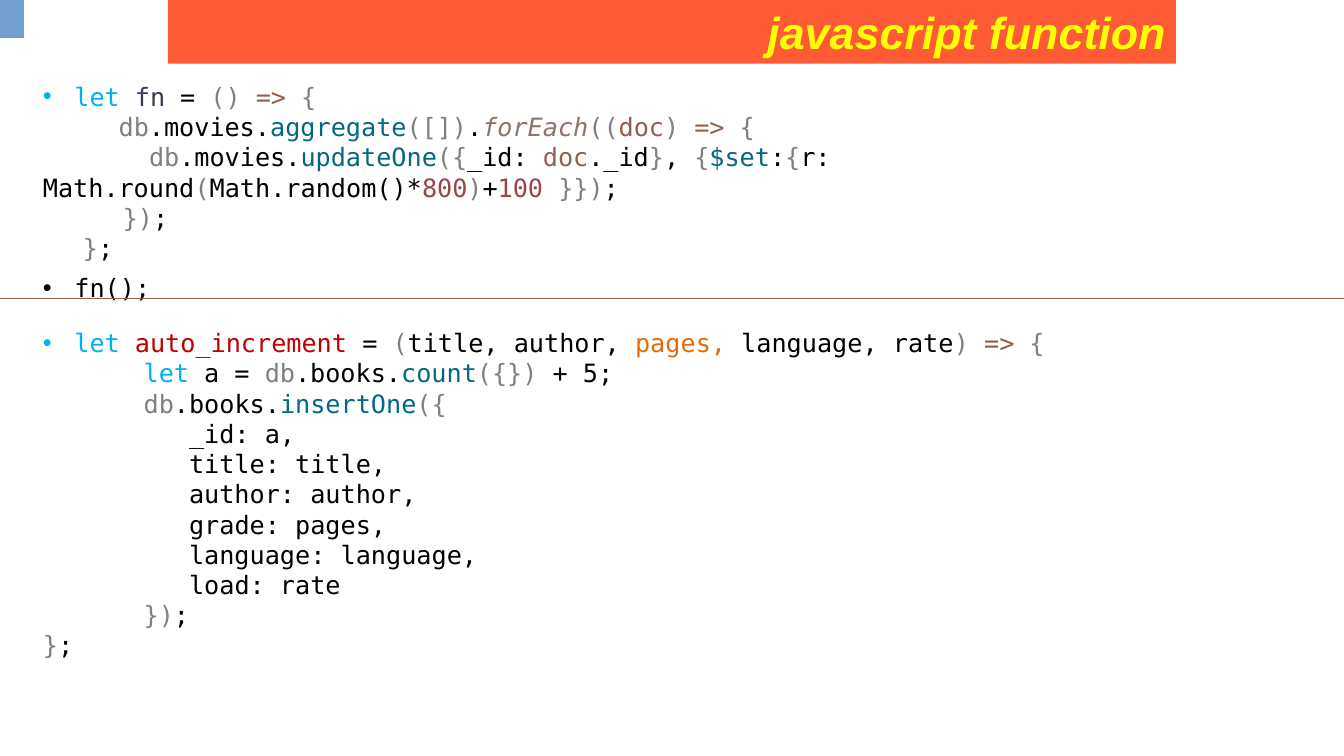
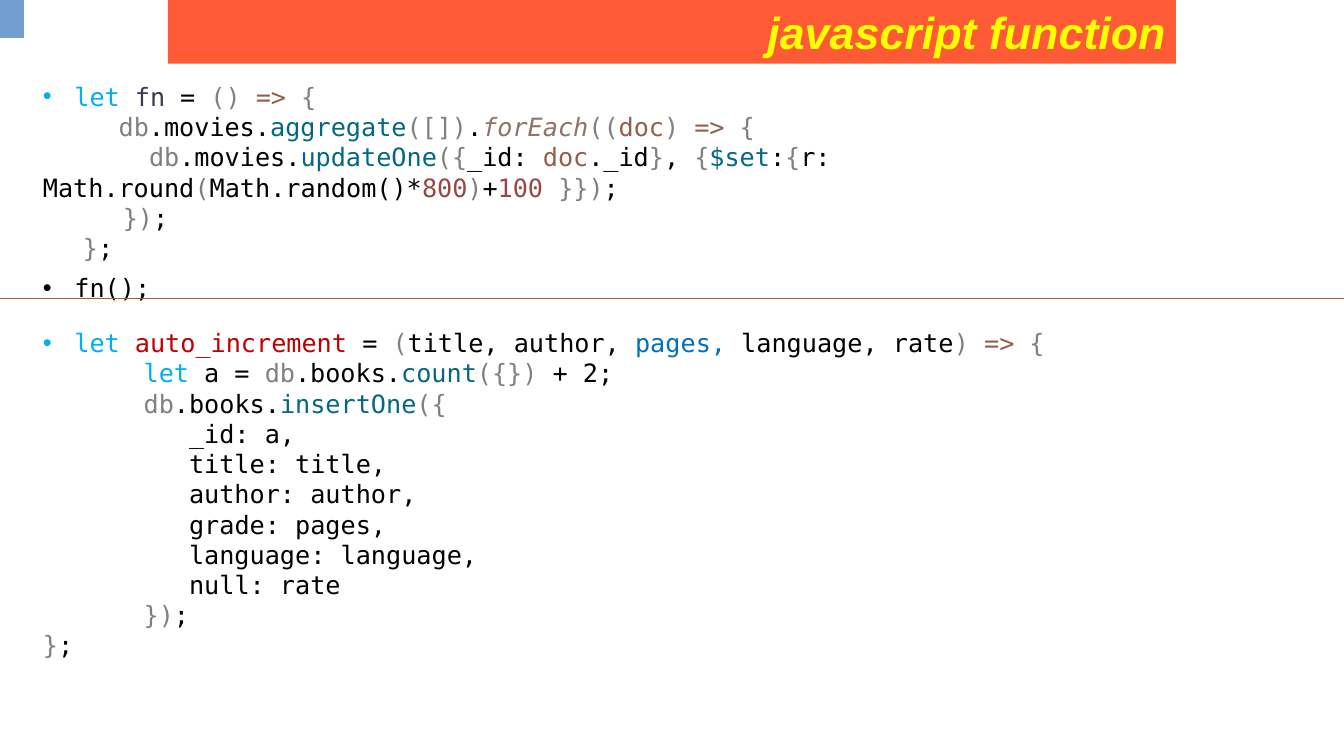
pages at (681, 344) colour: orange -> blue
5: 5 -> 2
load: load -> null
